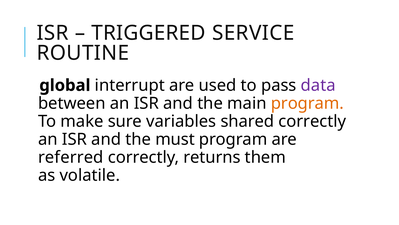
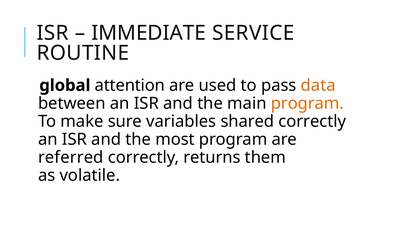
TRIGGERED: TRIGGERED -> IMMEDIATE
interrupt: interrupt -> attention
data colour: purple -> orange
must: must -> most
